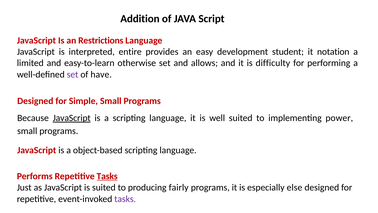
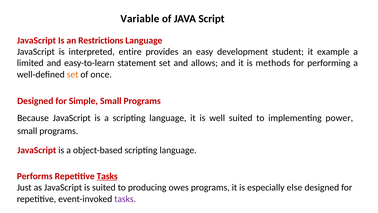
Addition: Addition -> Variable
notation: notation -> example
otherwise: otherwise -> statement
difficulty: difficulty -> methods
set at (73, 74) colour: purple -> orange
have: have -> once
JavaScript at (72, 118) underline: present -> none
fairly: fairly -> owes
